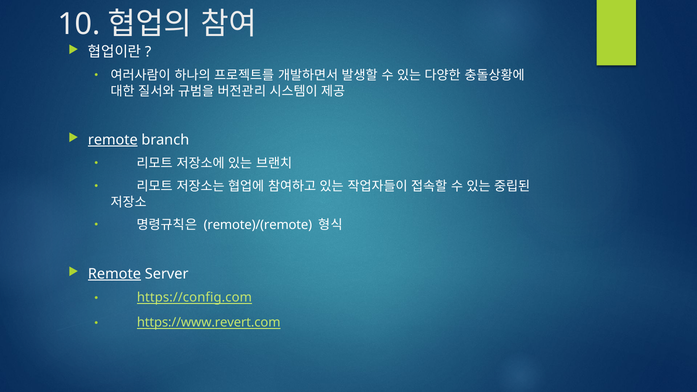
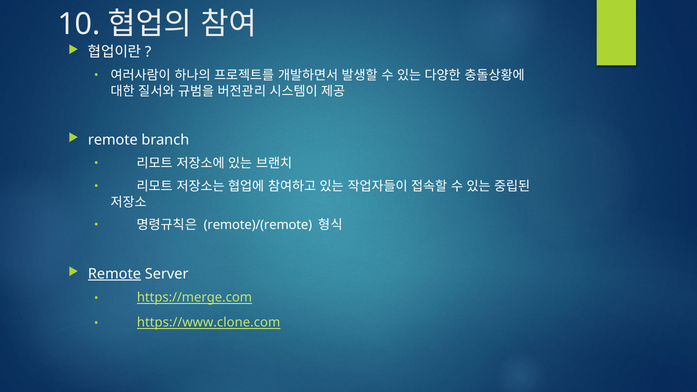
remote at (113, 140) underline: present -> none
https://config.com: https://config.com -> https://merge.com
https://www.revert.com: https://www.revert.com -> https://www.clone.com
